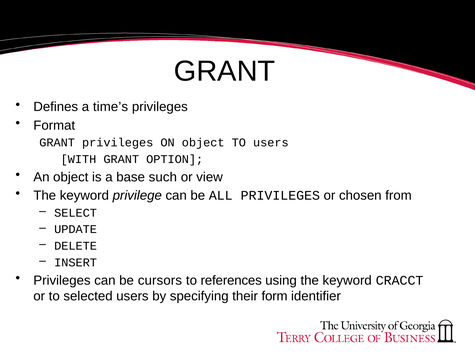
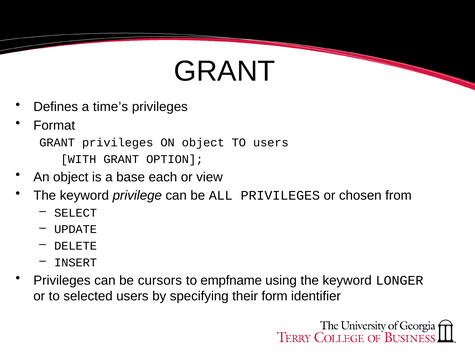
such: such -> each
references: references -> empfname
CRACCT: CRACCT -> LONGER
